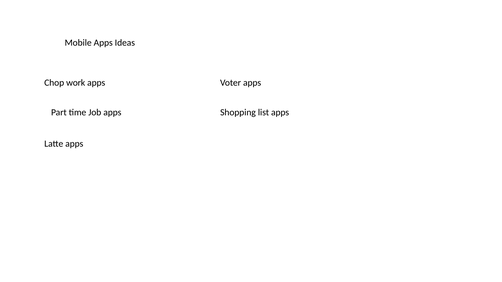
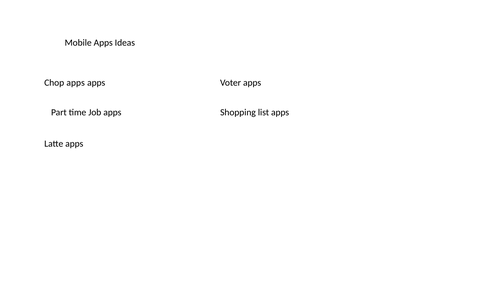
Chop work: work -> apps
